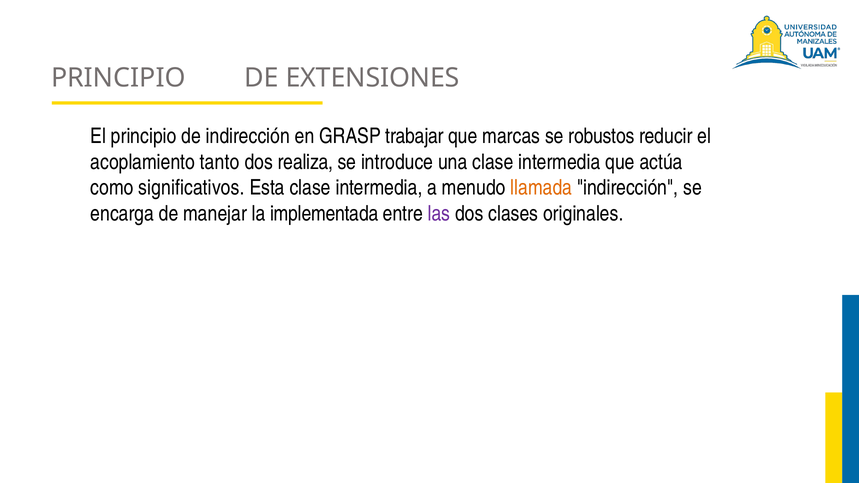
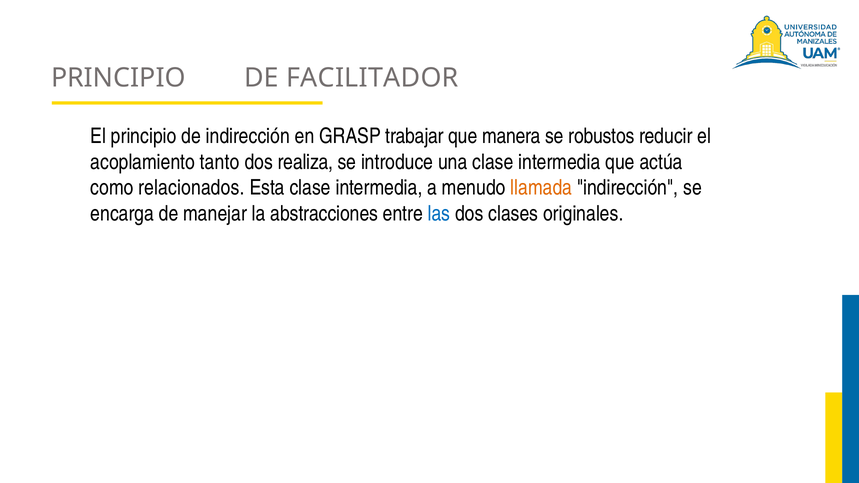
EXTENSIONES: EXTENSIONES -> FACILITADOR
marcas: marcas -> manera
significativos: significativos -> relacionados
implementada: implementada -> abstracciones
las colour: purple -> blue
